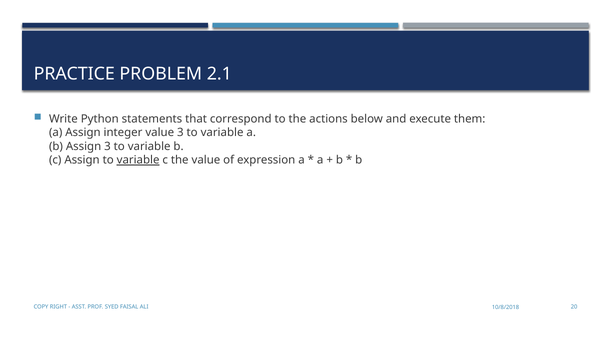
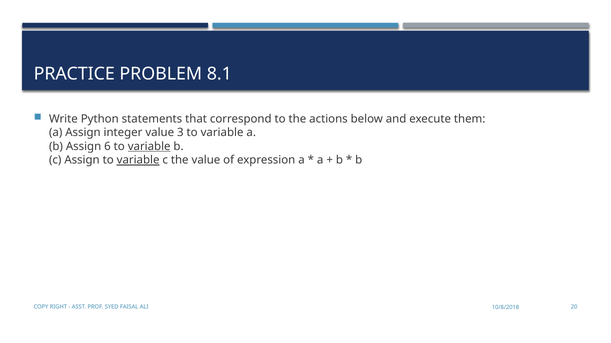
2.1: 2.1 -> 8.1
Assign 3: 3 -> 6
variable at (149, 147) underline: none -> present
